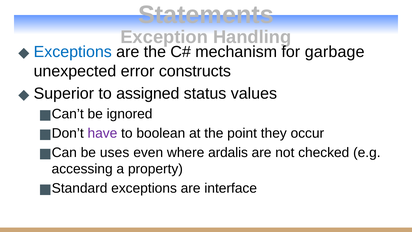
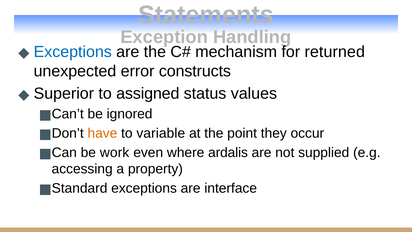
garbage: garbage -> returned
have colour: purple -> orange
boolean: boolean -> variable
uses: uses -> work
checked: checked -> supplied
